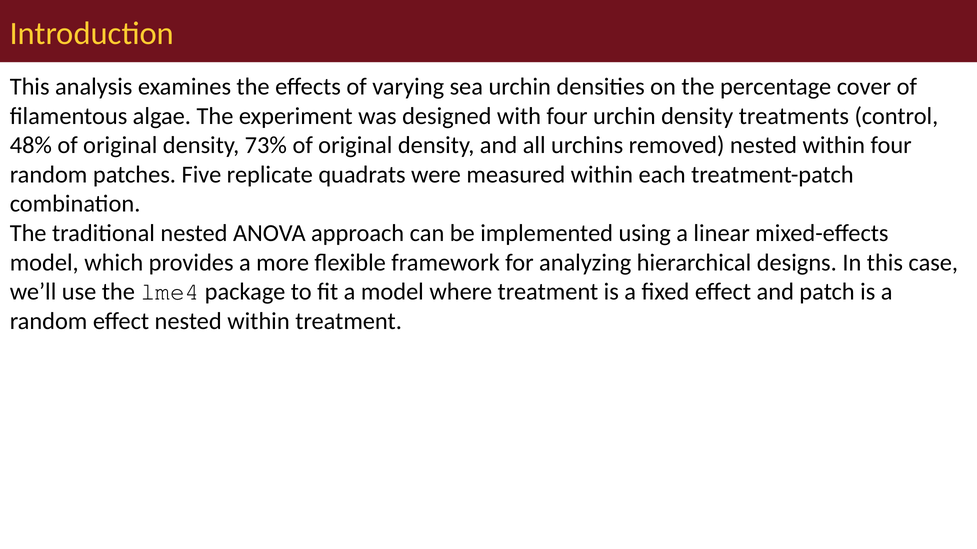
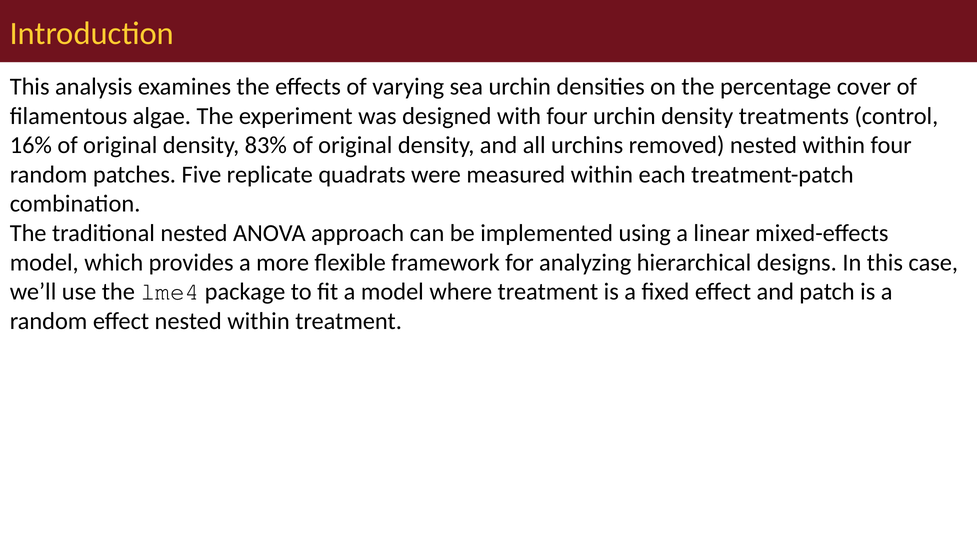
48%: 48% -> 16%
73%: 73% -> 83%
